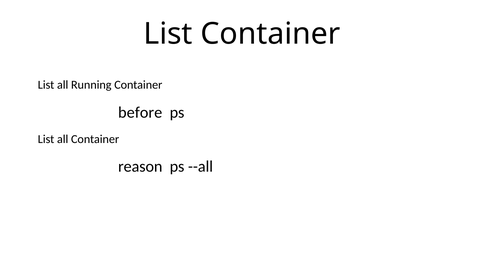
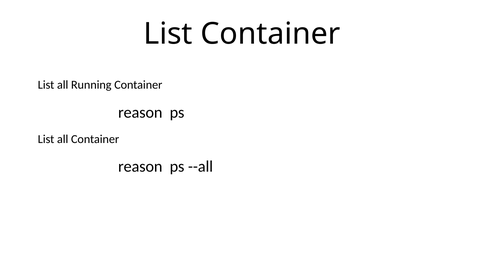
before at (140, 113): before -> reason
